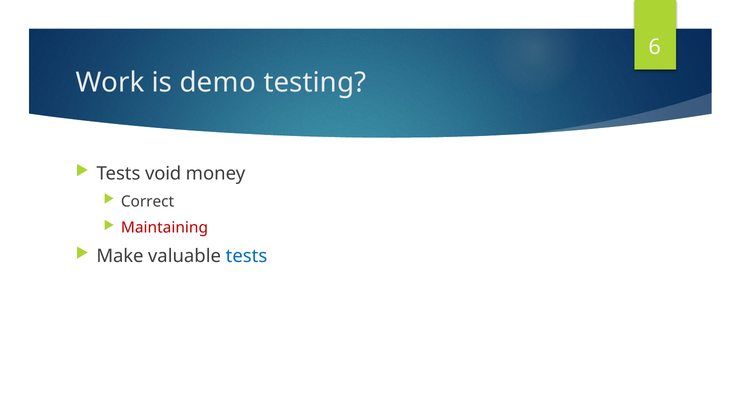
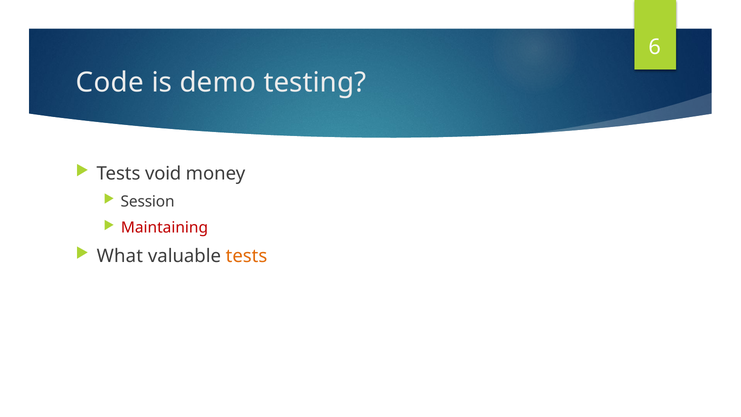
Work: Work -> Code
Correct: Correct -> Session
Make: Make -> What
tests at (247, 256) colour: blue -> orange
